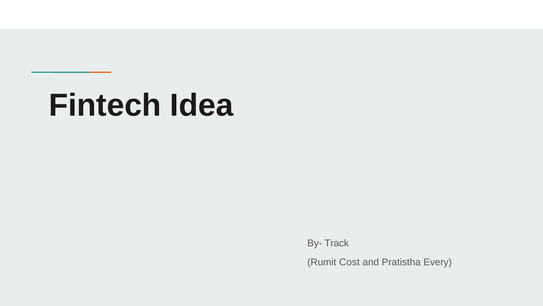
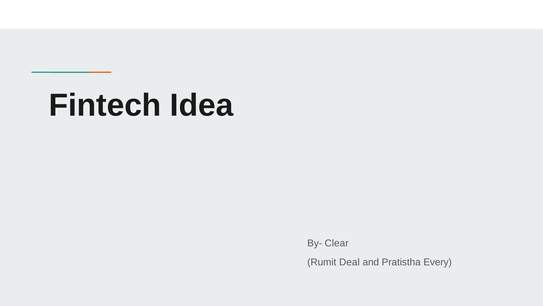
Track: Track -> Clear
Cost: Cost -> Deal
